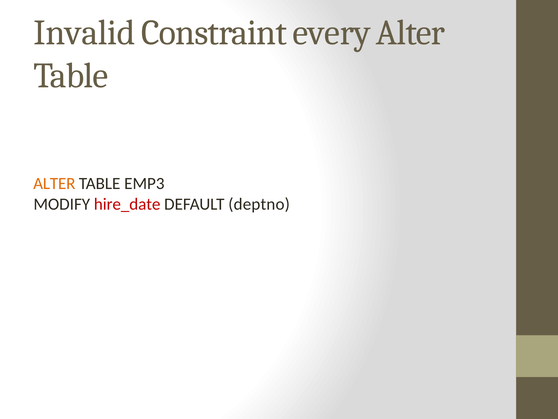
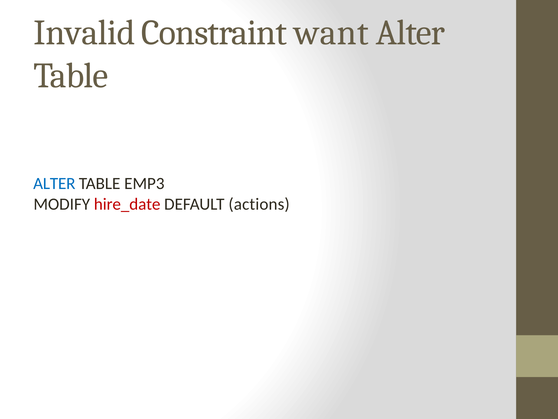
every: every -> want
ALTER at (54, 183) colour: orange -> blue
deptno: deptno -> actions
